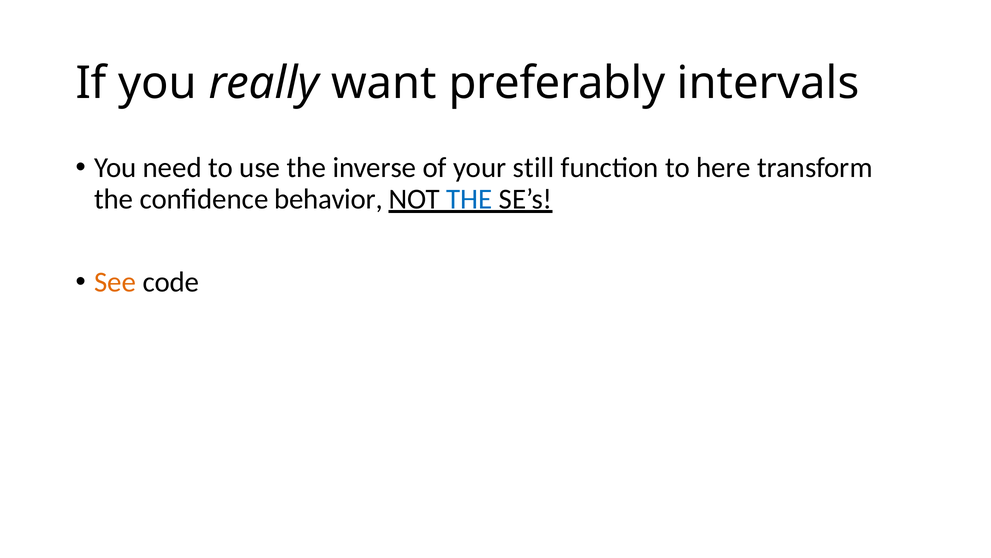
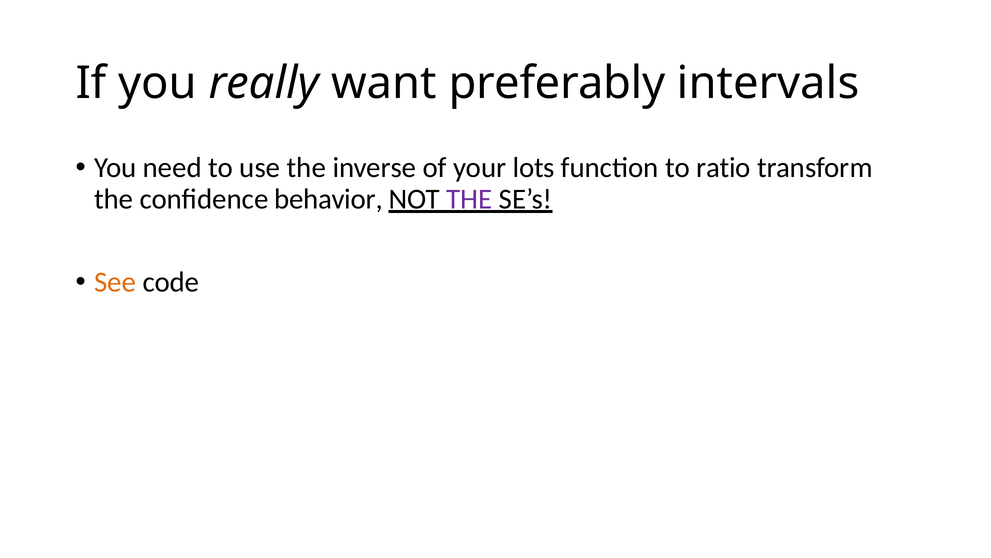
still: still -> lots
here: here -> ratio
THE at (469, 199) colour: blue -> purple
